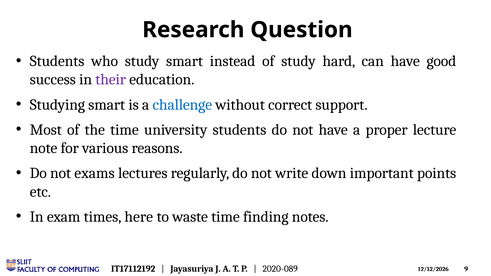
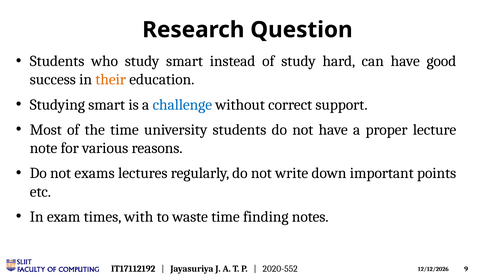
their colour: purple -> orange
here: here -> with
2020-089: 2020-089 -> 2020-552
